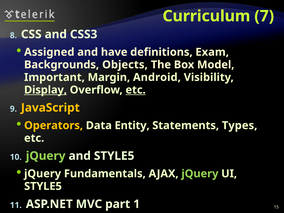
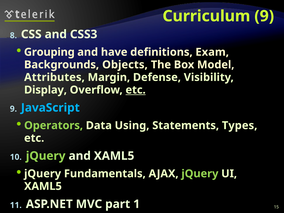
Curriculum 7: 7 -> 9
Assigned: Assigned -> Grouping
Important: Important -> Attributes
Android: Android -> Defense
Display underline: present -> none
JavaScript colour: yellow -> light blue
Operators colour: yellow -> light green
Entity: Entity -> Using
and STYLE5: STYLE5 -> XAML5
STYLE5 at (43, 186): STYLE5 -> XAML5
